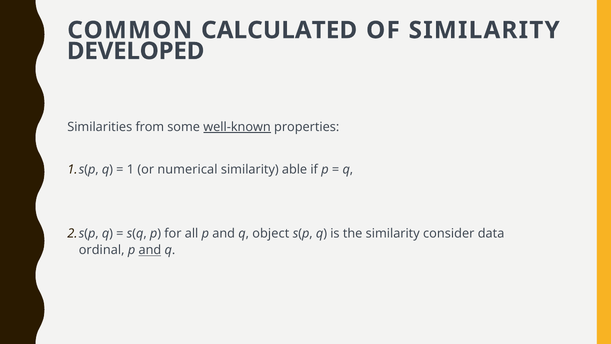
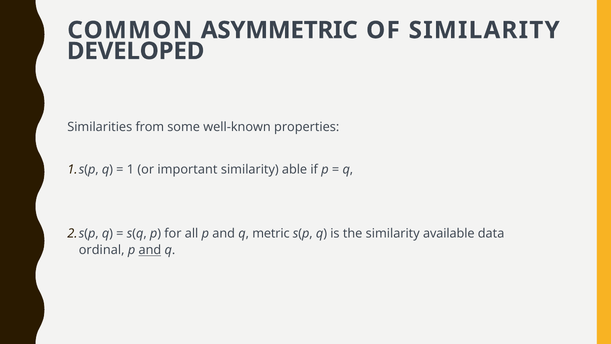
CALCULATED: CALCULATED -> ASYMMETRIC
well-known underline: present -> none
numerical: numerical -> important
object: object -> metric
consider: consider -> available
